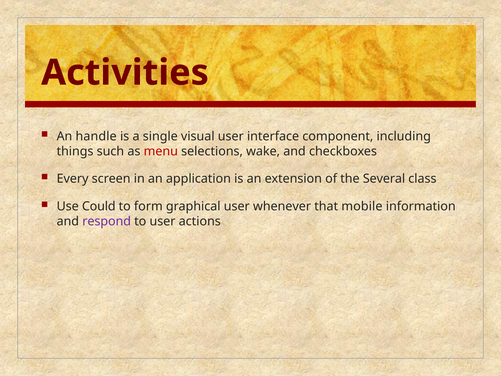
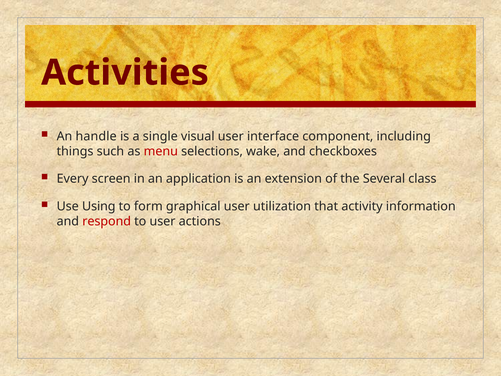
Could: Could -> Using
whenever: whenever -> utilization
mobile: mobile -> activity
respond colour: purple -> red
